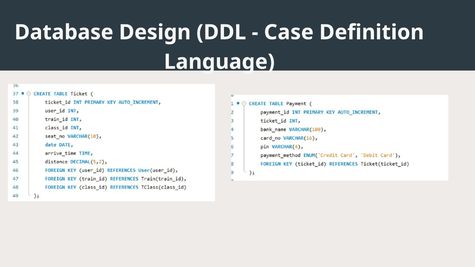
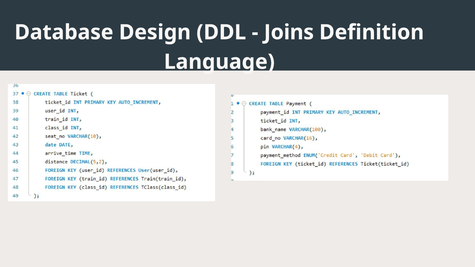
Case: Case -> Joins
